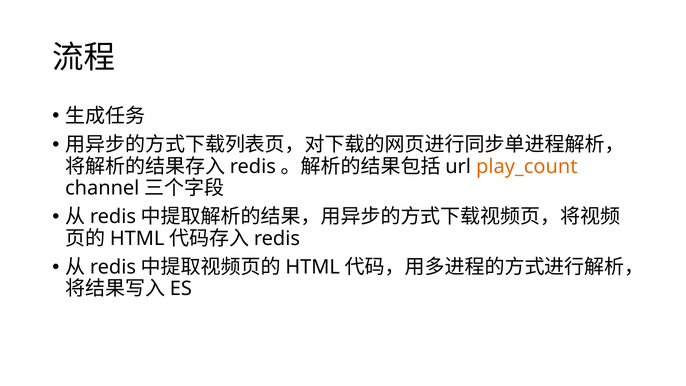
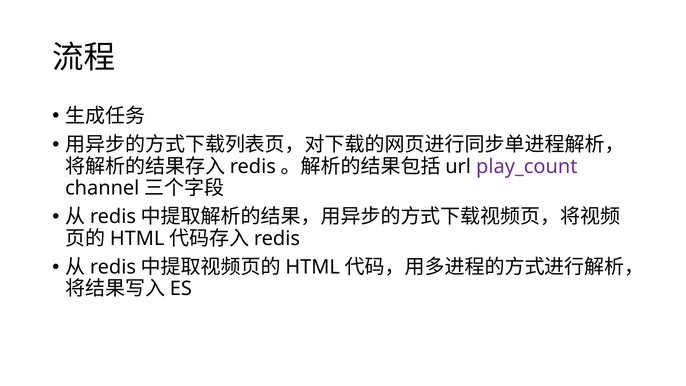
play_count colour: orange -> purple
